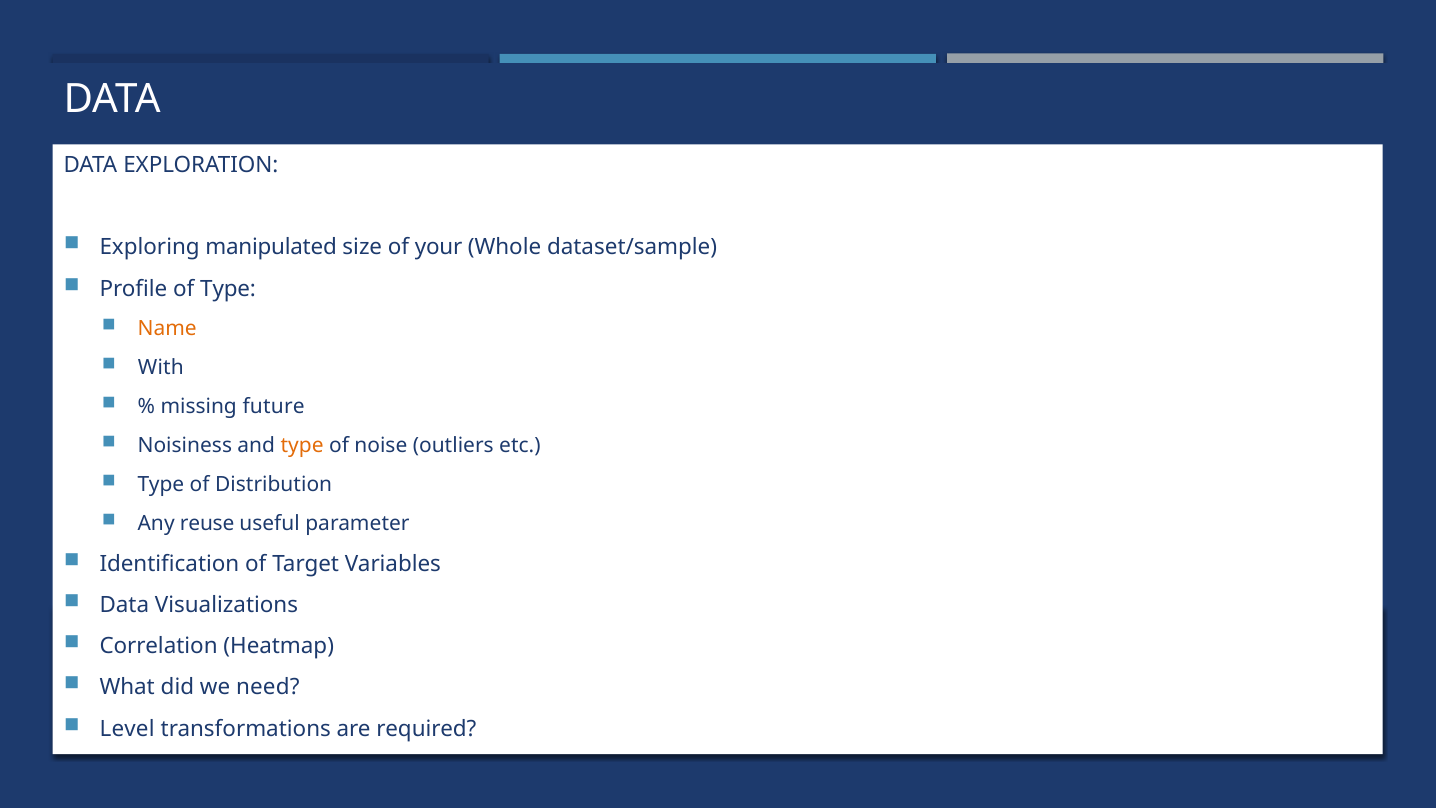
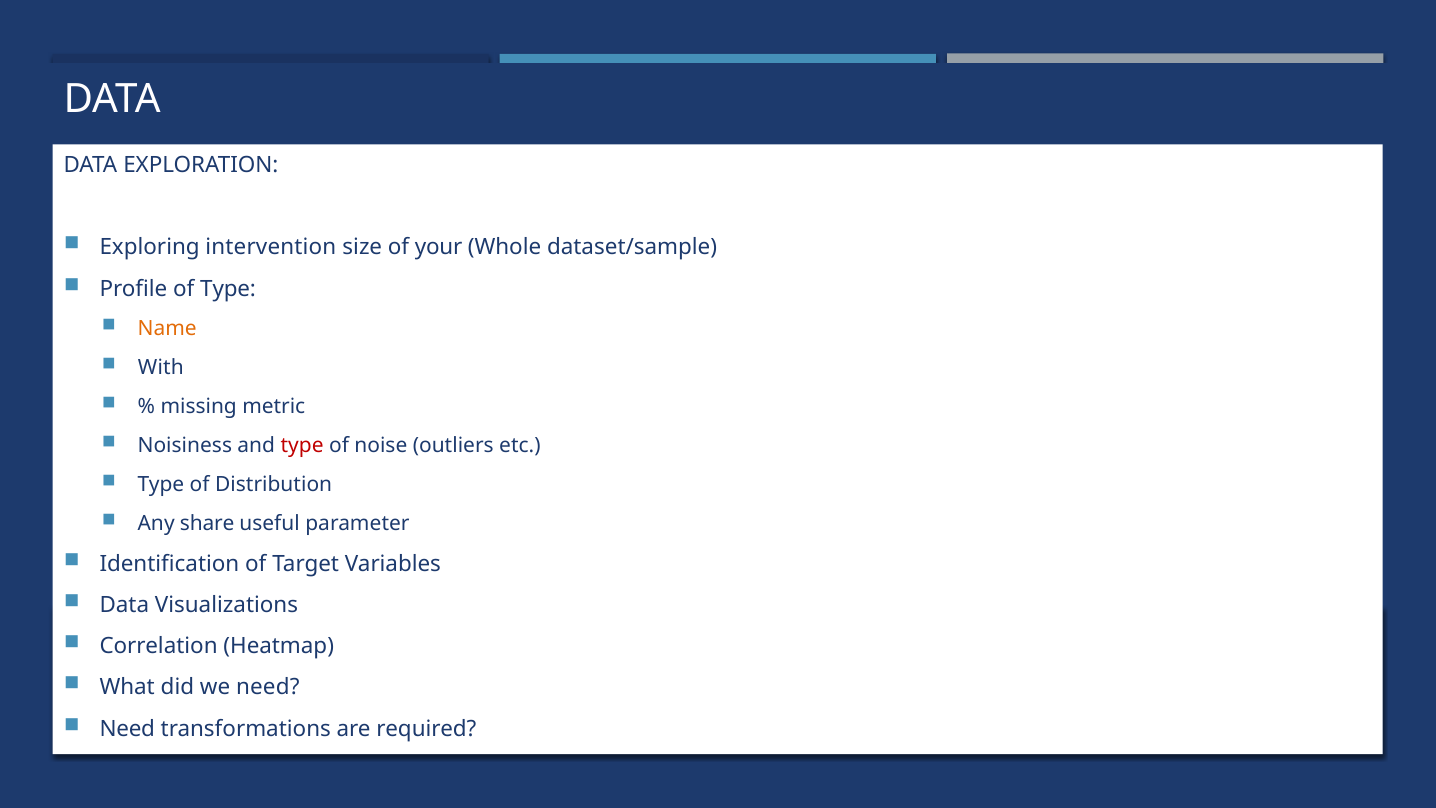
manipulated: manipulated -> intervention
future: future -> metric
type at (302, 445) colour: orange -> red
reuse: reuse -> share
Level at (127, 729): Level -> Need
